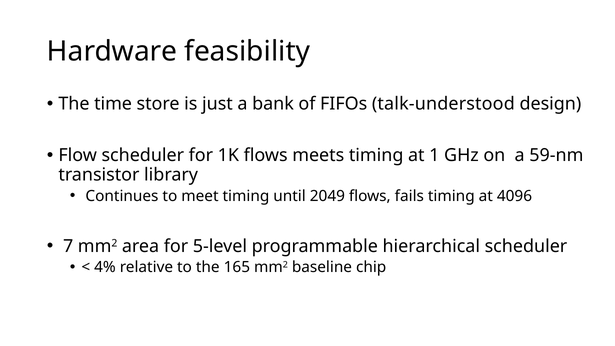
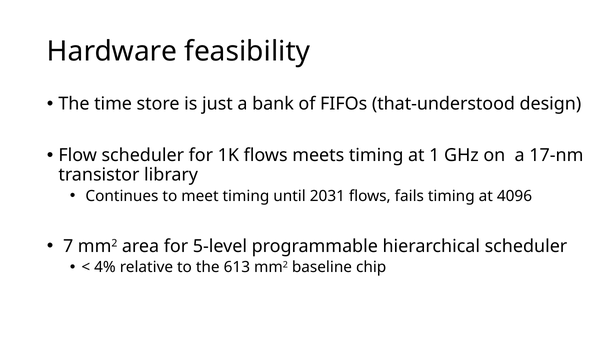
talk-understood: talk-understood -> that-understood
59-nm: 59-nm -> 17-nm
2049: 2049 -> 2031
165: 165 -> 613
